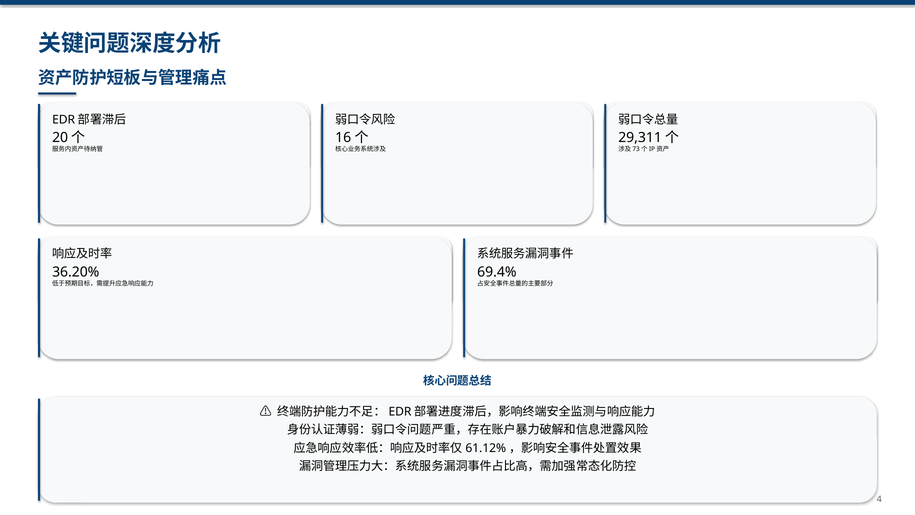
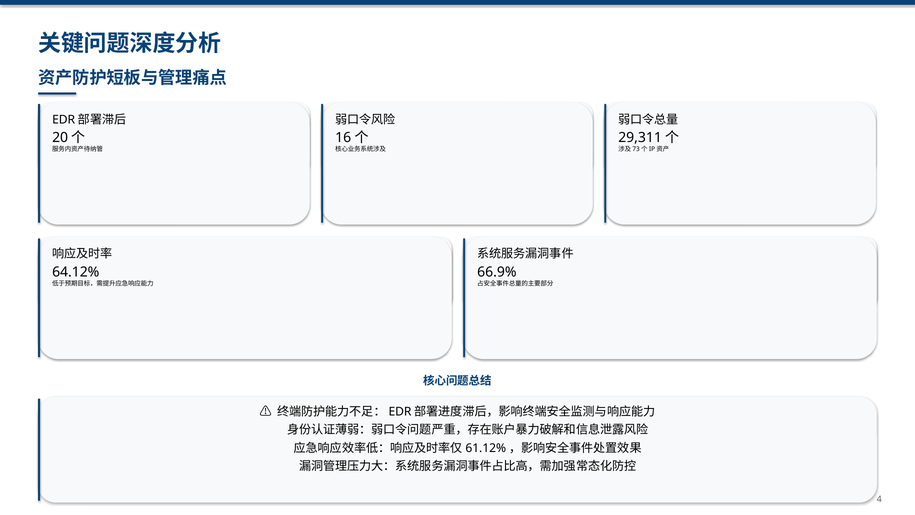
36.20%: 36.20% -> 64.12%
69.4%: 69.4% -> 66.9%
